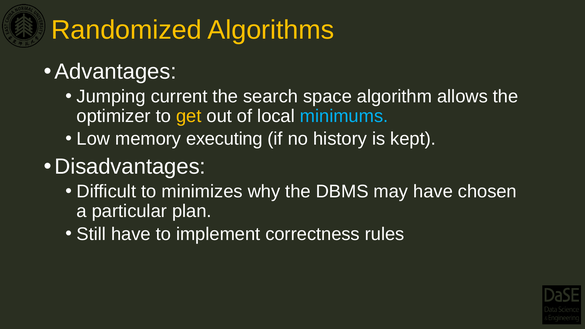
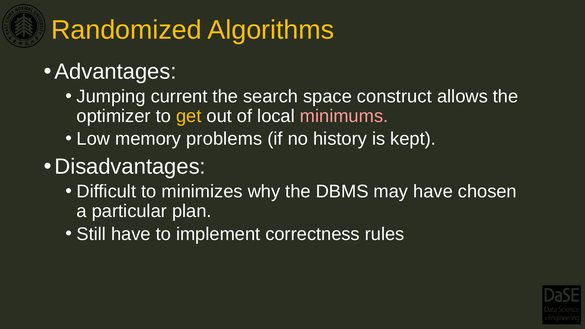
algorithm: algorithm -> construct
minimums colour: light blue -> pink
executing: executing -> problems
